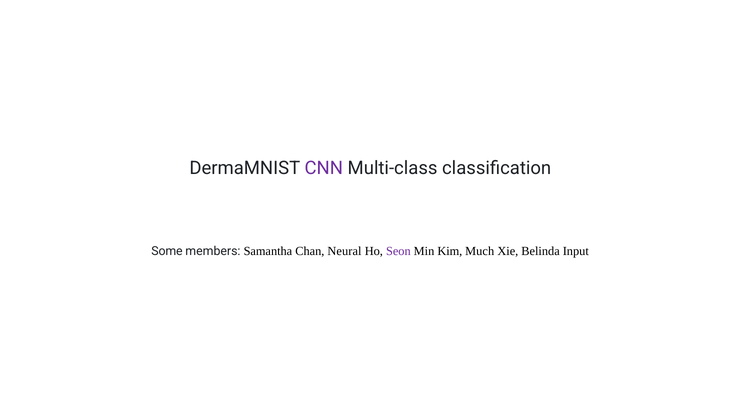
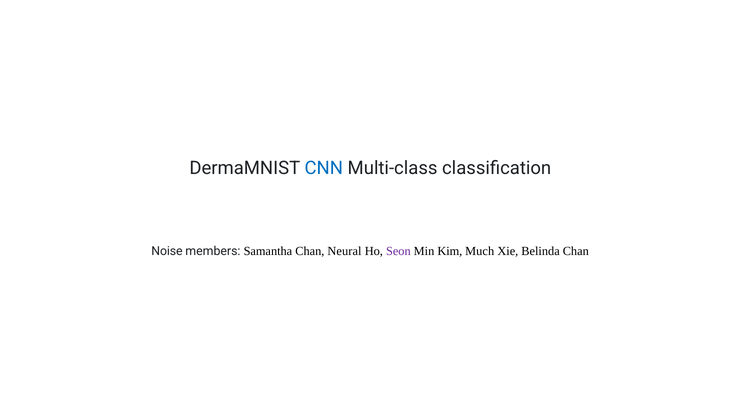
CNN colour: purple -> blue
Some: Some -> Noise
Belinda Input: Input -> Chan
